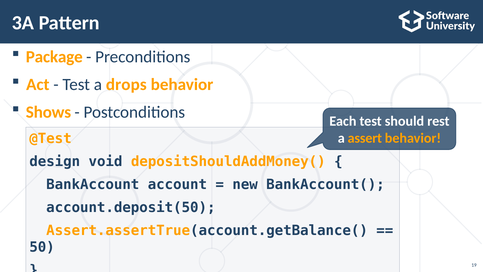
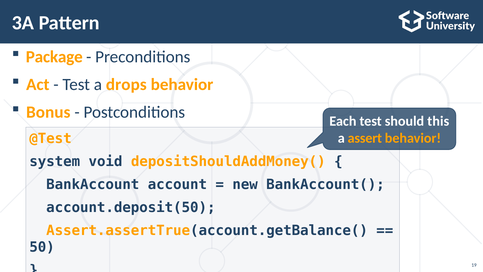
Shows: Shows -> Bonus
rest: rest -> this
design: design -> system
